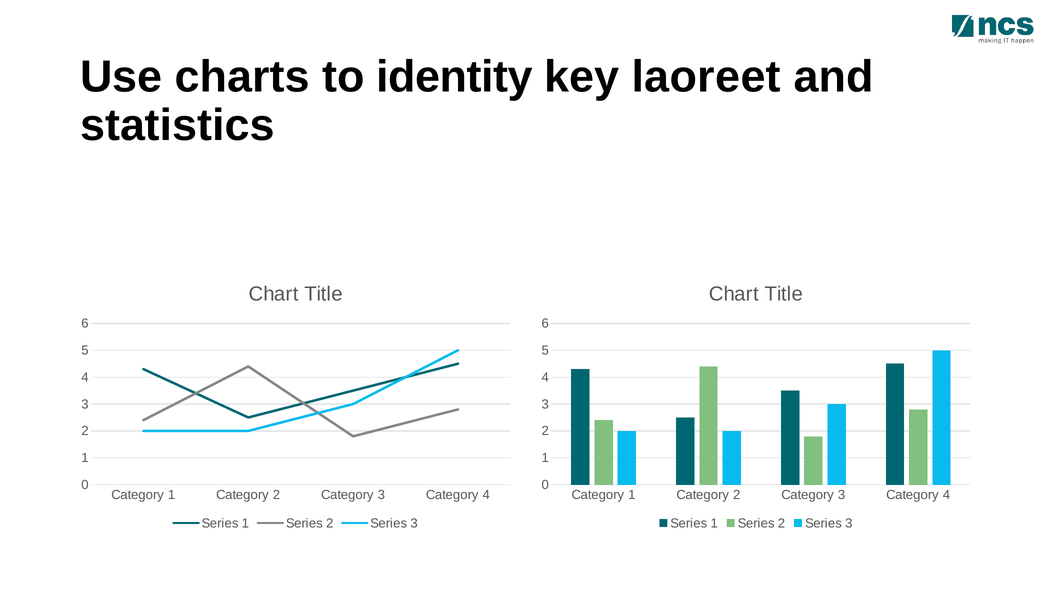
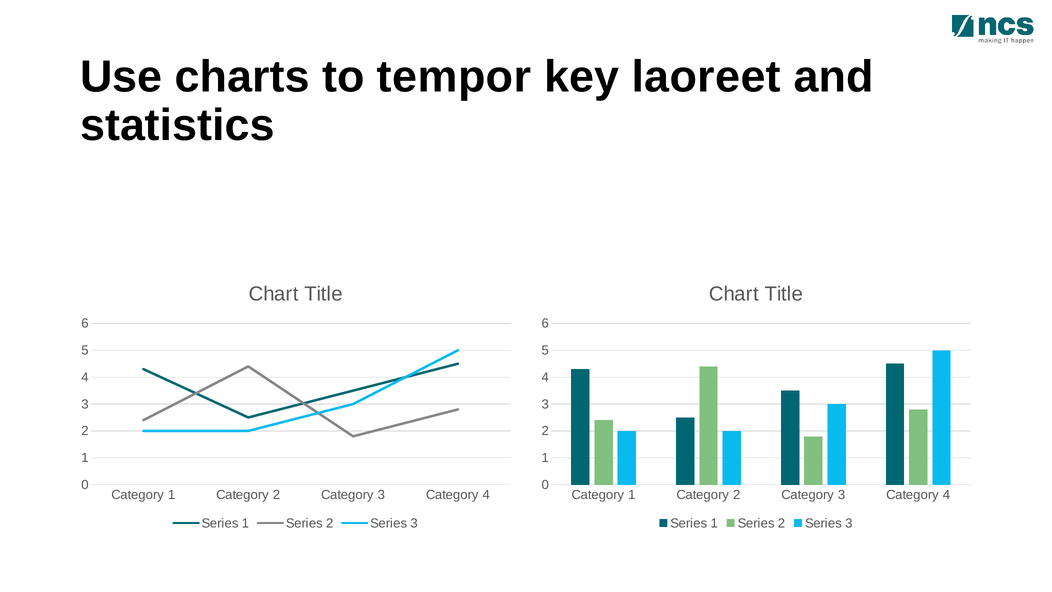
identity: identity -> tempor
